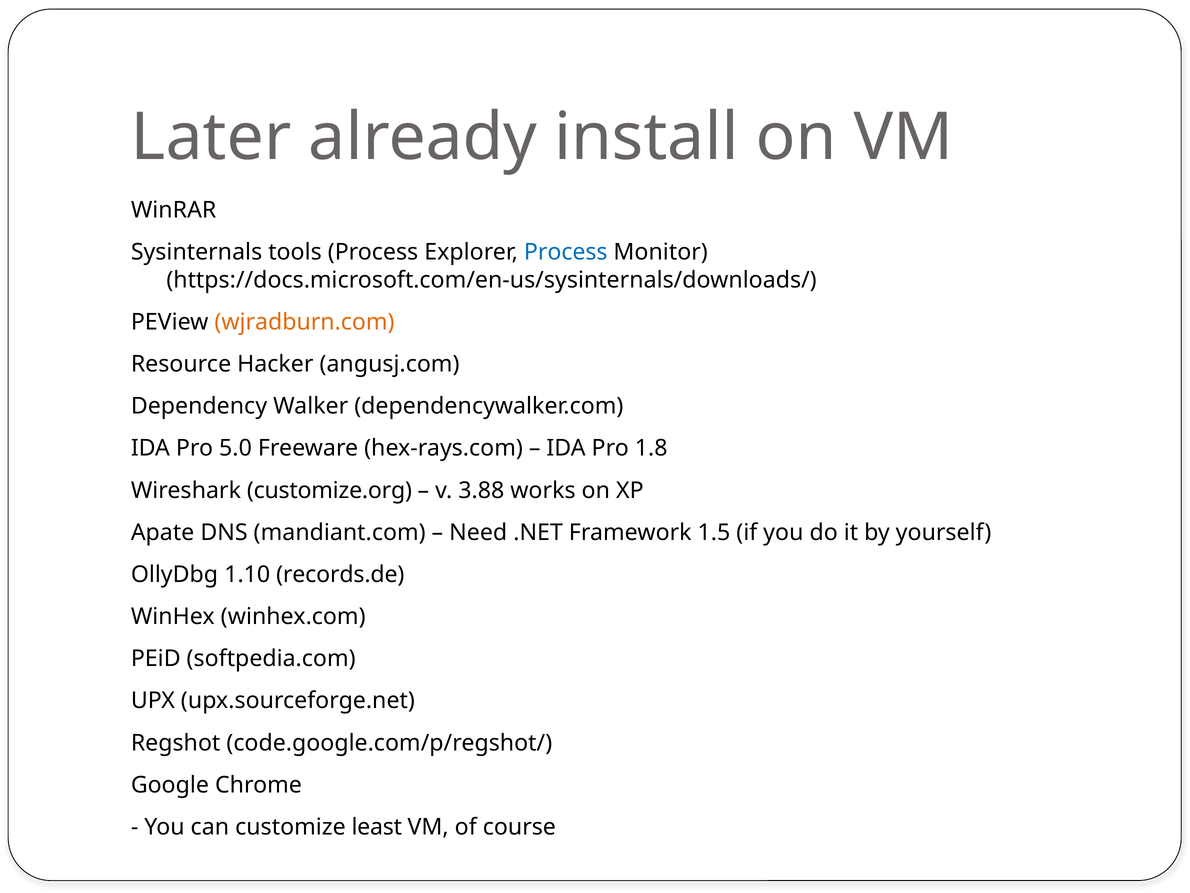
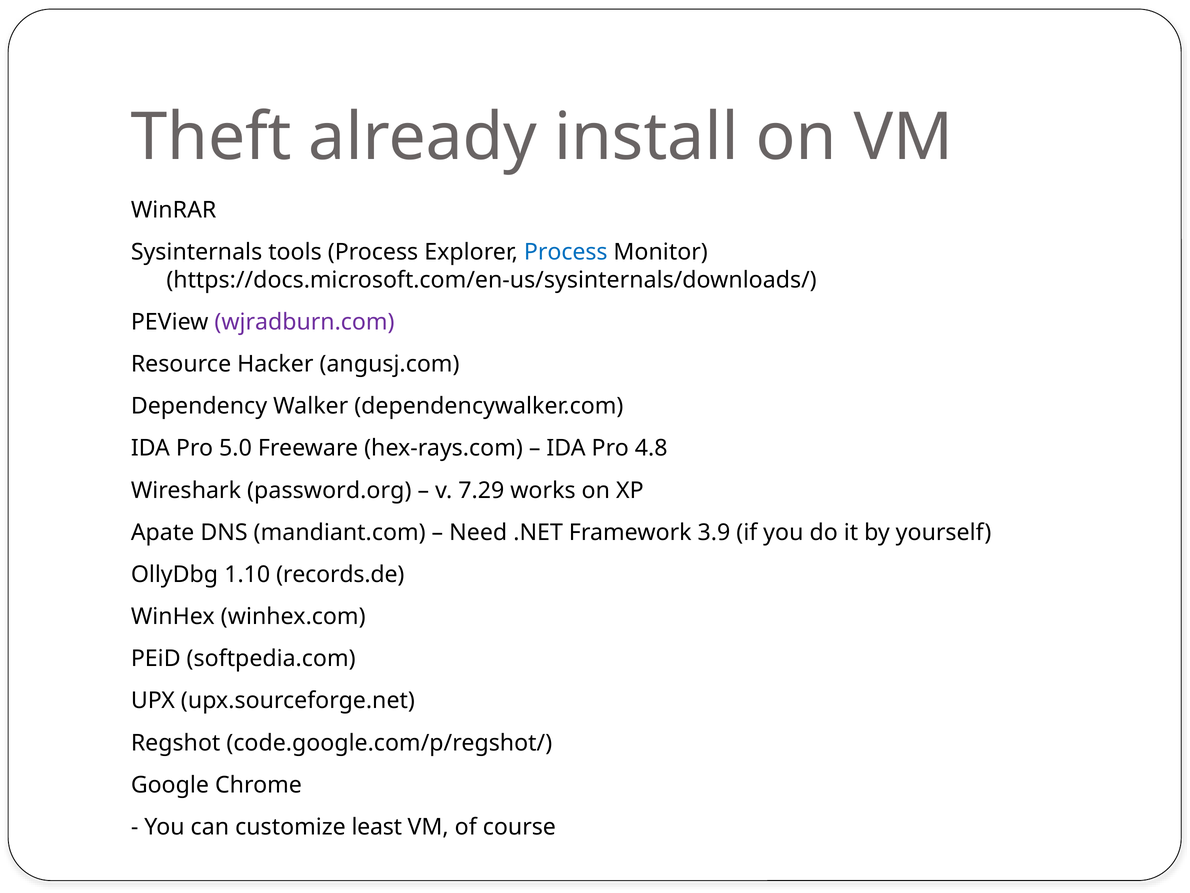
Later: Later -> Theft
wjradburn.com colour: orange -> purple
1.8: 1.8 -> 4.8
customize.org: customize.org -> password.org
3.88: 3.88 -> 7.29
1.5: 1.5 -> 3.9
